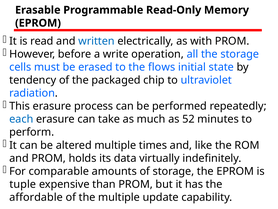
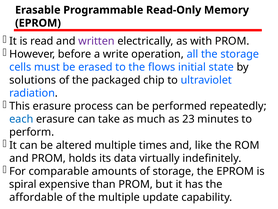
written colour: blue -> purple
tendency: tendency -> solutions
52: 52 -> 23
tuple: tuple -> spiral
